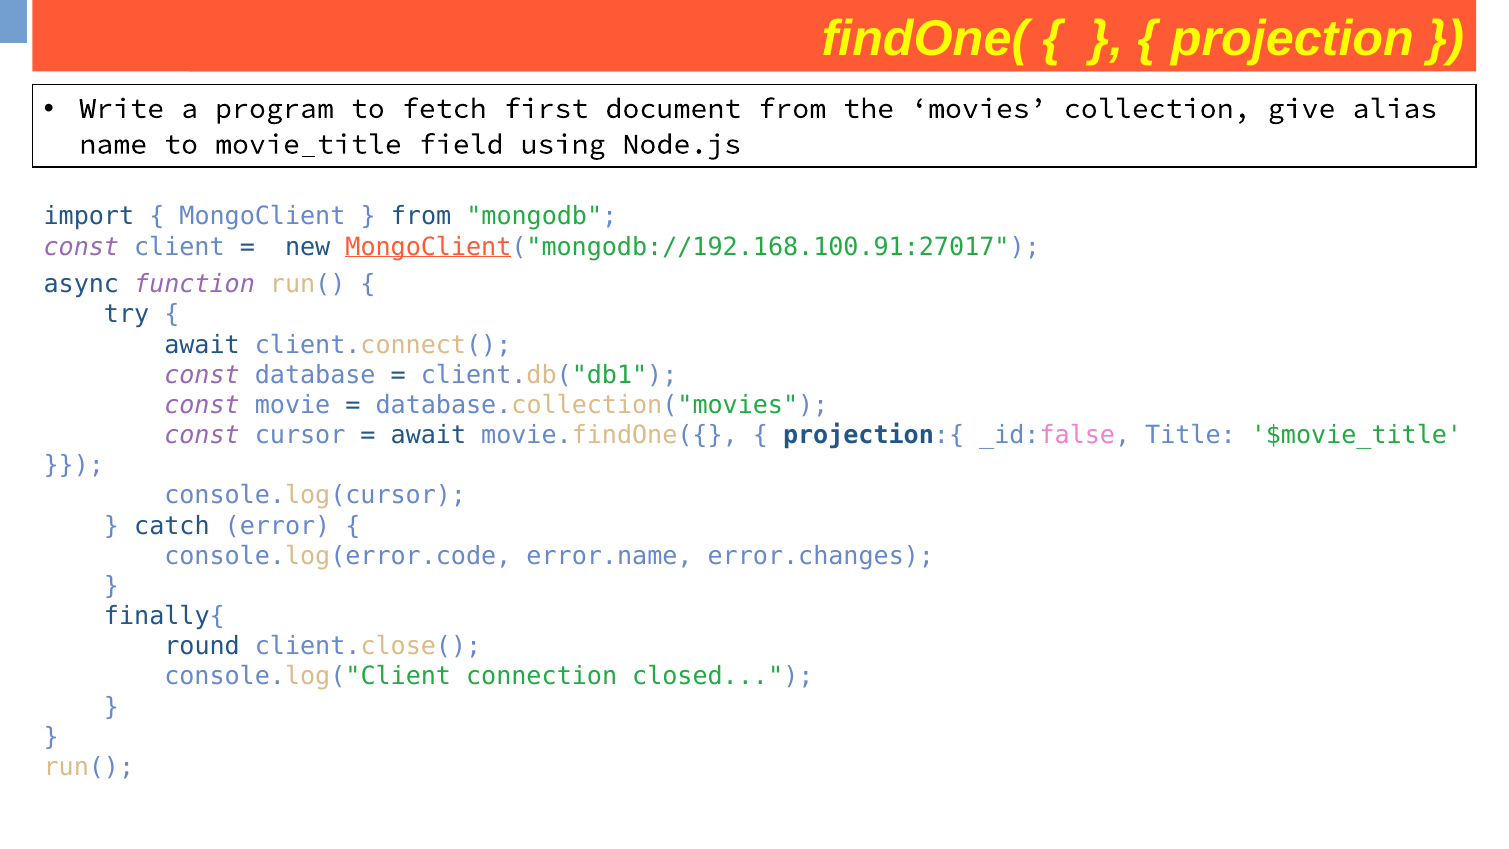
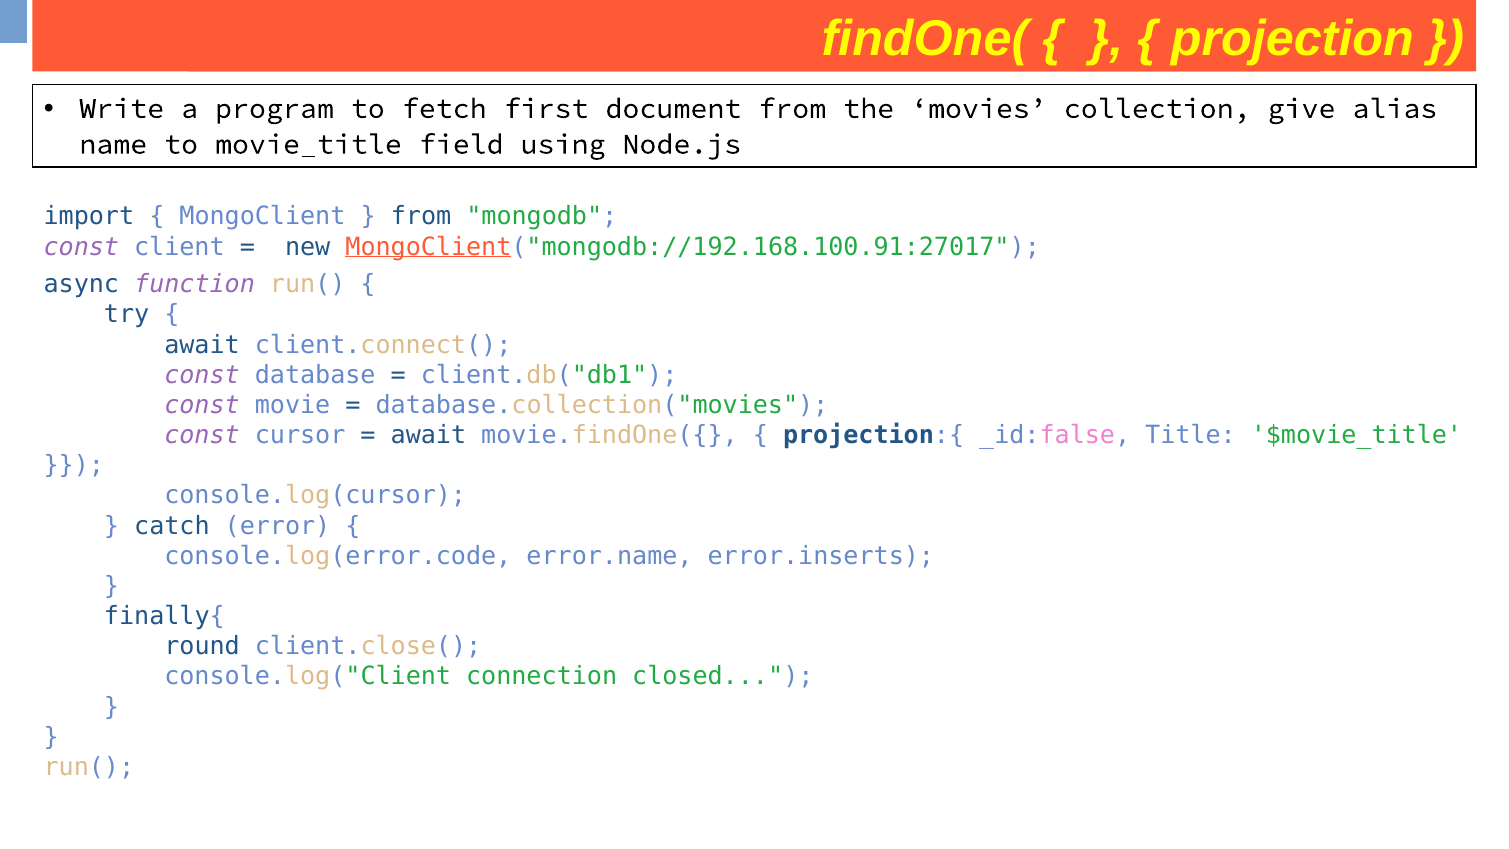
error.changes: error.changes -> error.inserts
